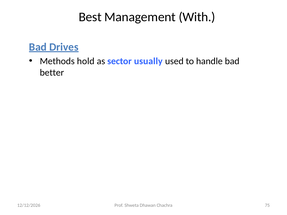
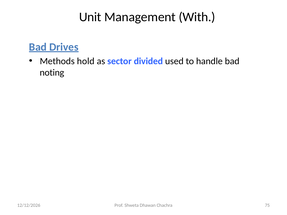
Best: Best -> Unit
usually: usually -> divided
better: better -> noting
